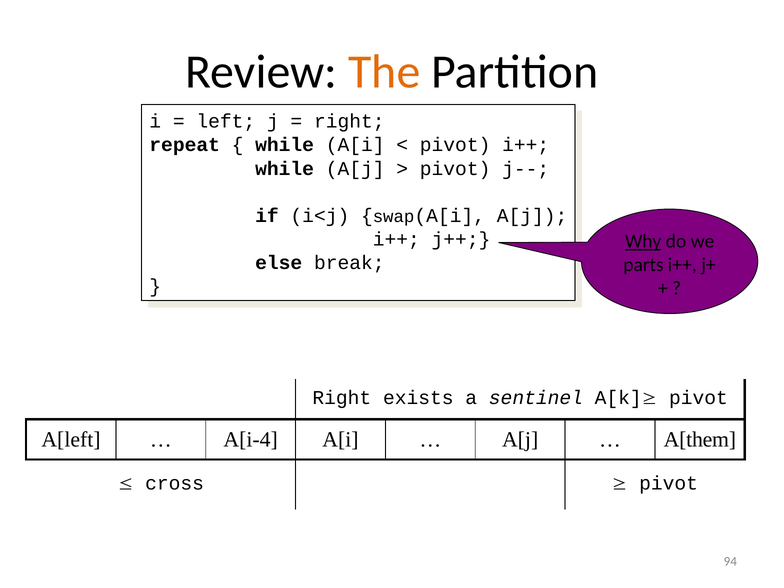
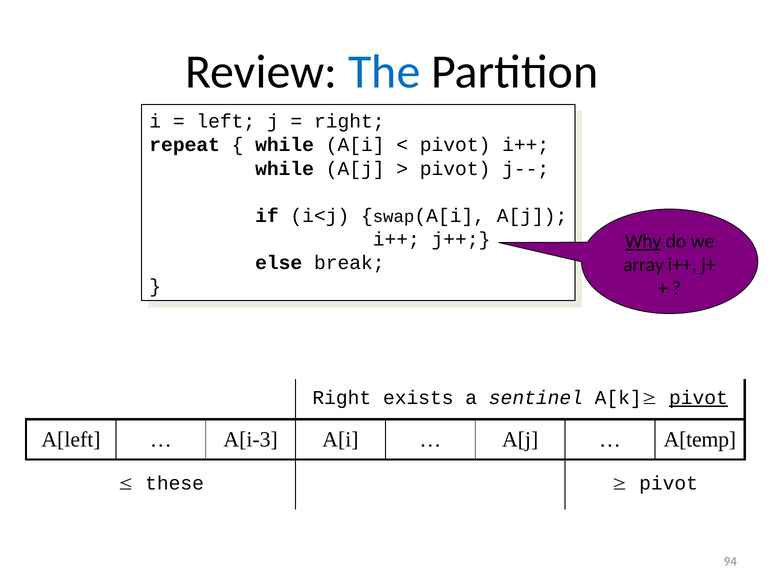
The colour: orange -> blue
parts: parts -> array
pivot at (698, 398) underline: none -> present
A[i-4: A[i-4 -> A[i-3
A[them: A[them -> A[temp
cross: cross -> these
